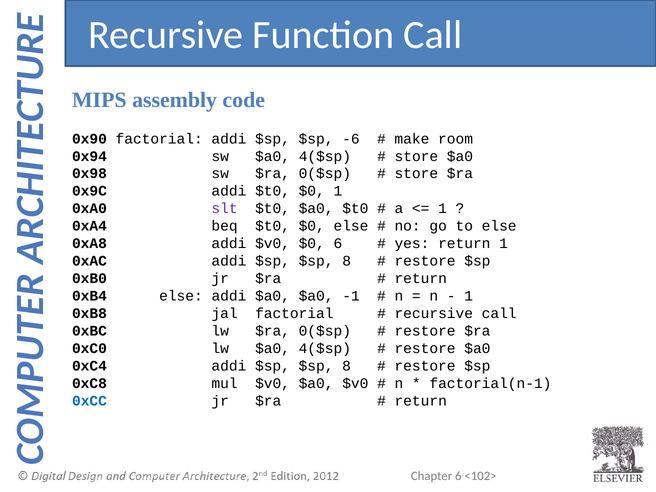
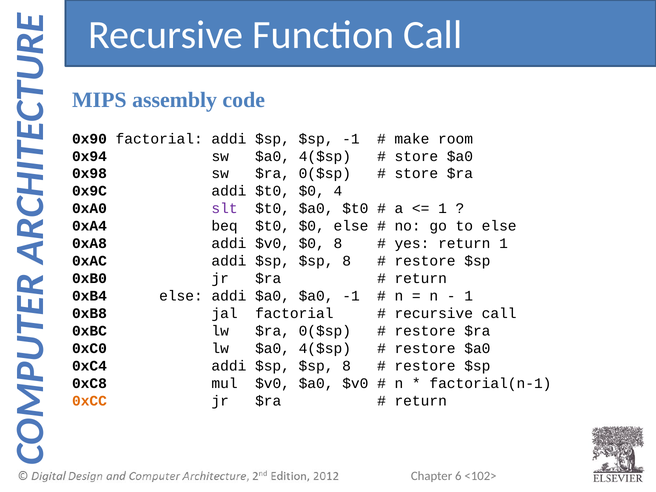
$sp -6: -6 -> -1
$0 1: 1 -> 4
$0 6: 6 -> 8
0xCC colour: blue -> orange
